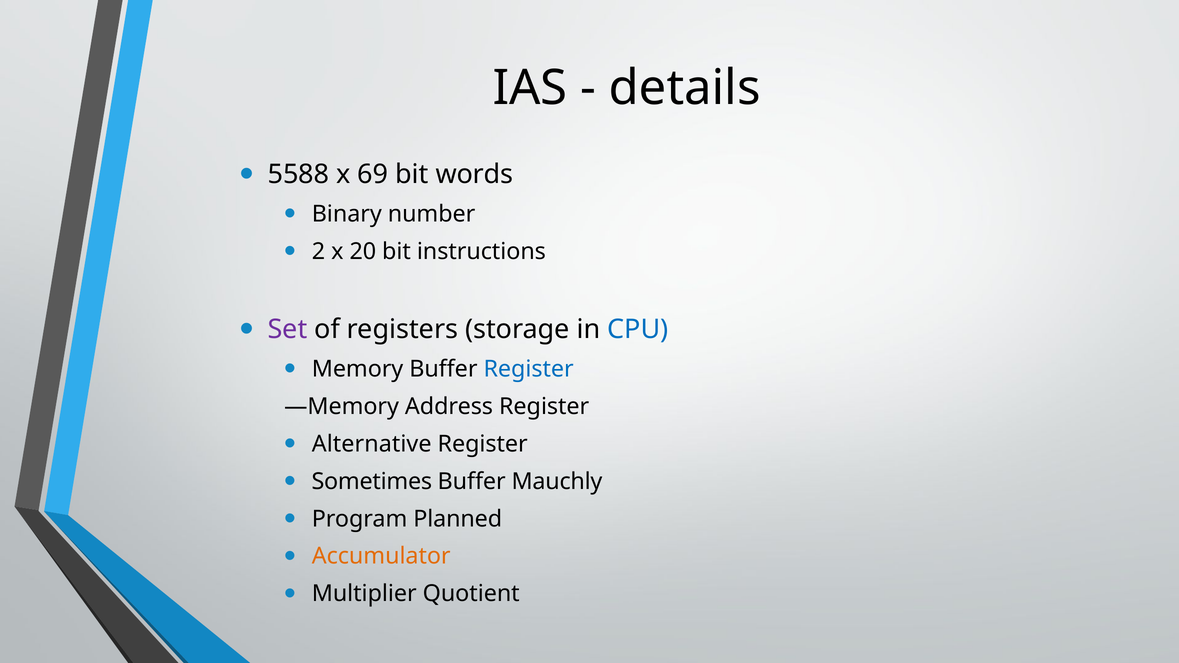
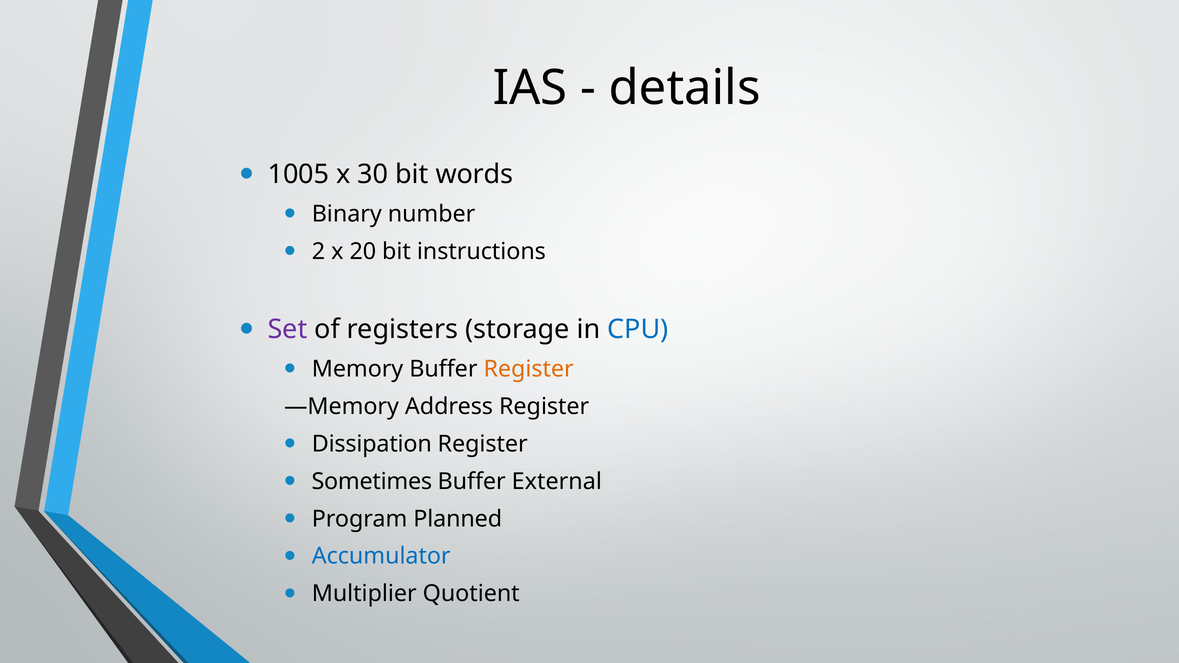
5588: 5588 -> 1005
69: 69 -> 30
Register at (529, 369) colour: blue -> orange
Alternative: Alternative -> Dissipation
Mauchly: Mauchly -> External
Accumulator colour: orange -> blue
